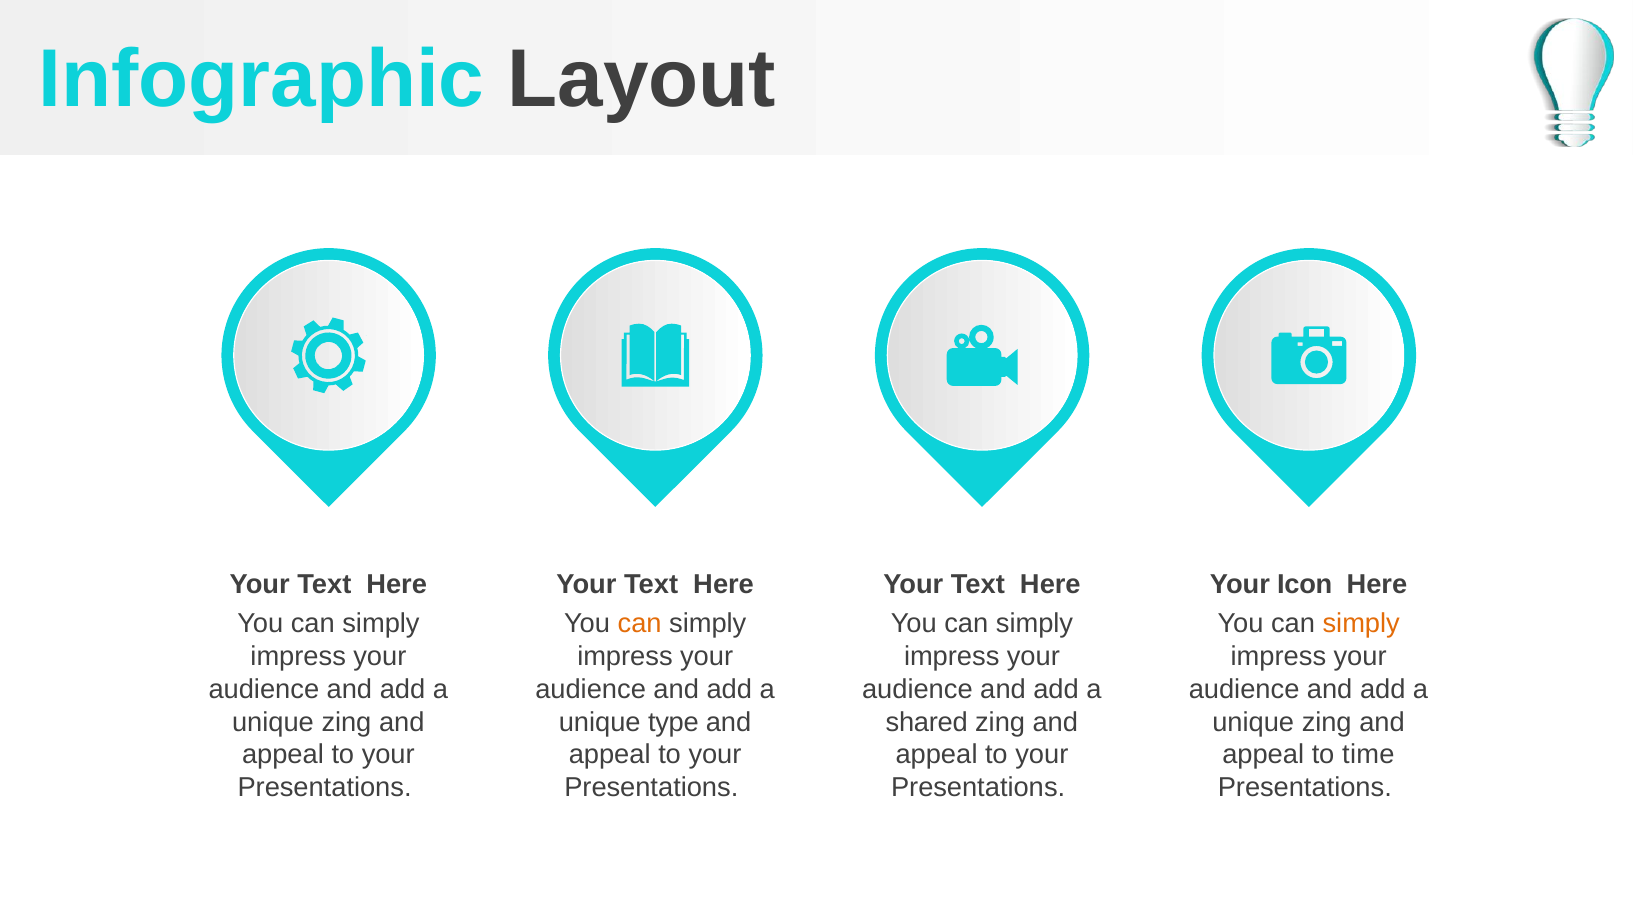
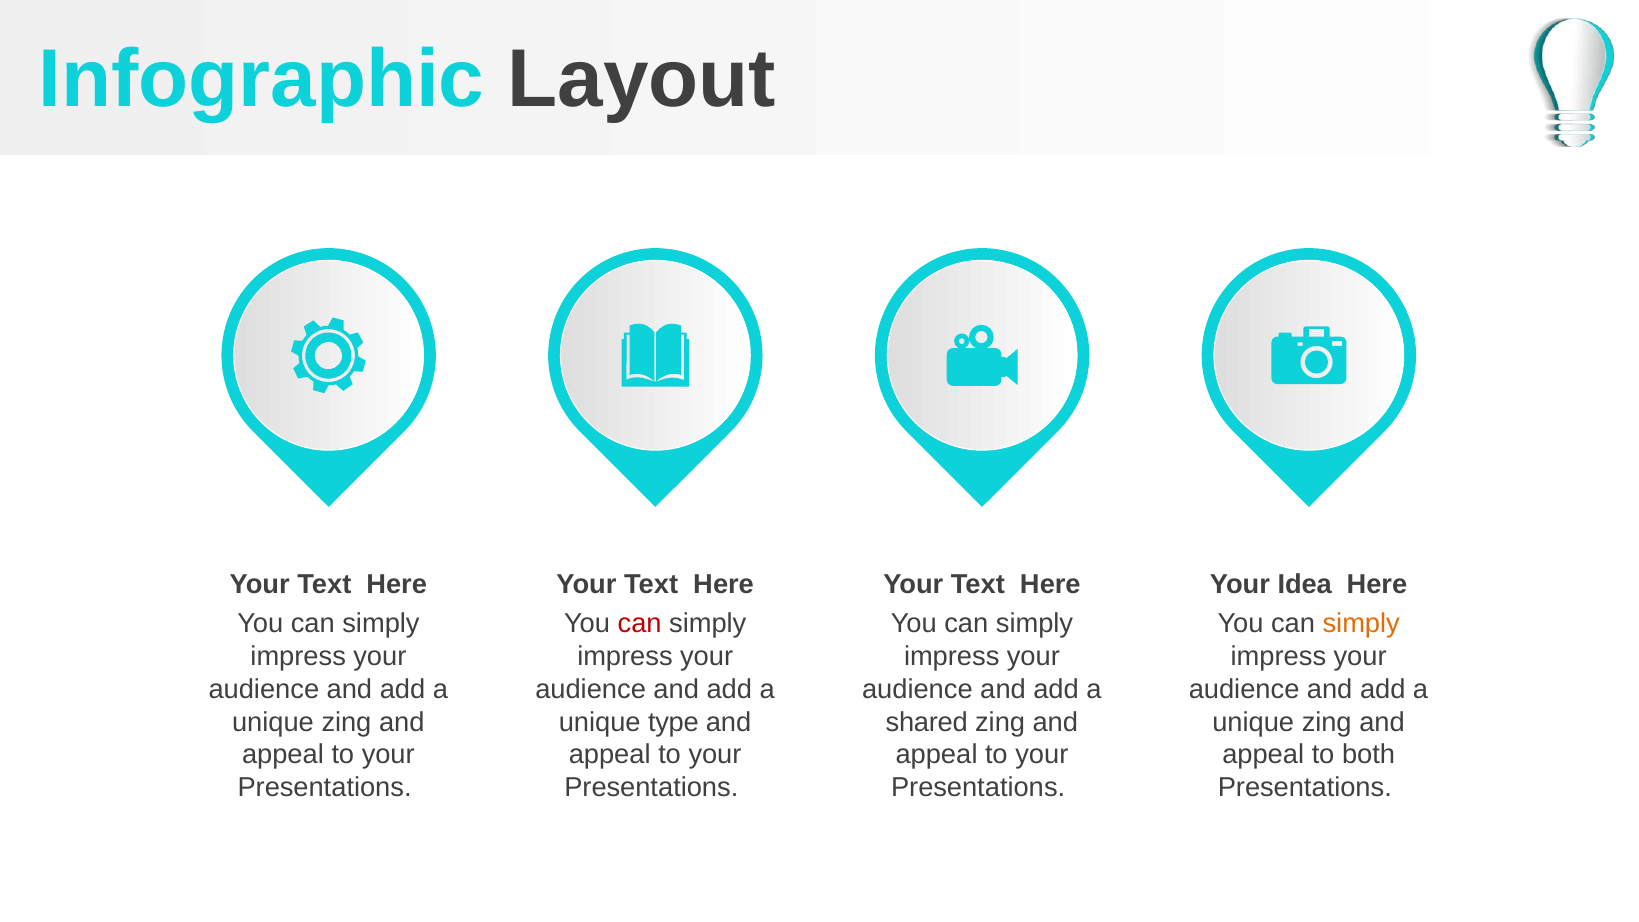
Icon: Icon -> Idea
can at (640, 624) colour: orange -> red
time: time -> both
